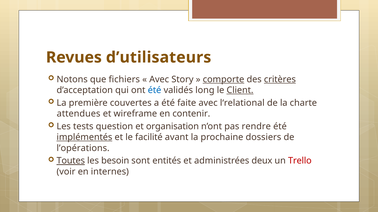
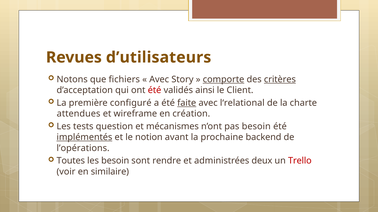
été at (155, 90) colour: blue -> red
long: long -> ainsi
Client underline: present -> none
couvertes: couvertes -> configuré
faite underline: none -> present
contenir: contenir -> création
organisation: organisation -> mécanismes
pas rendre: rendre -> besoin
facilité: facilité -> notion
dossiers: dossiers -> backend
Toutes underline: present -> none
entités: entités -> rendre
internes: internes -> similaire
